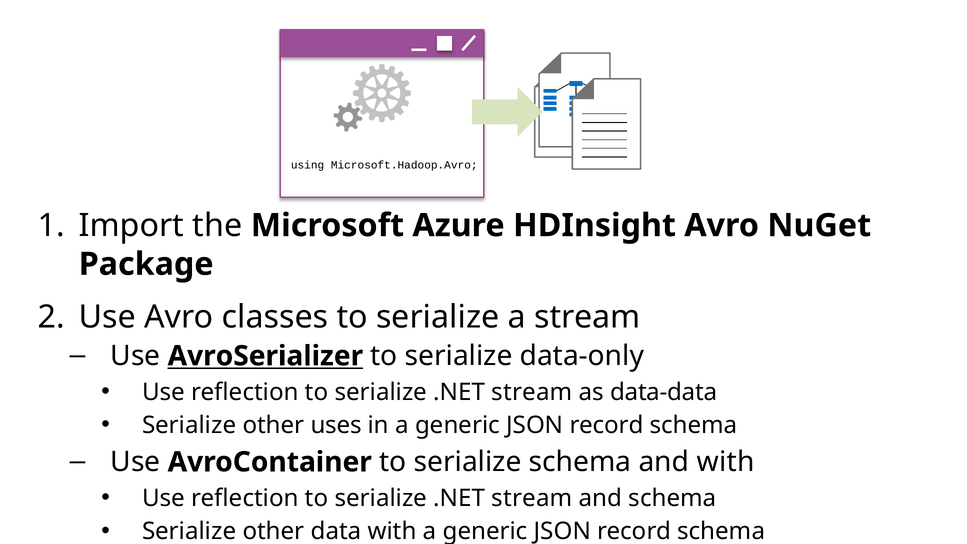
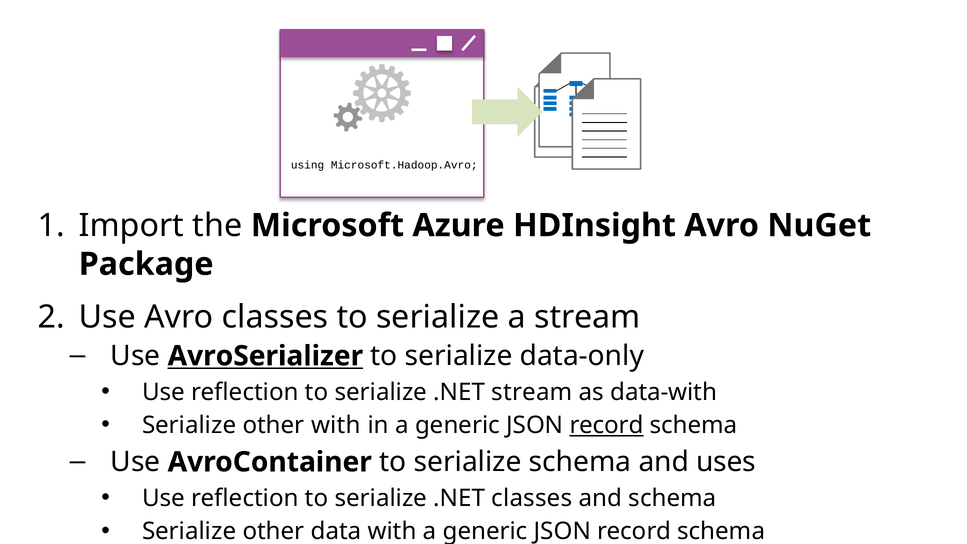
data-data: data-data -> data-with
other uses: uses -> with
record at (606, 425) underline: none -> present
and with: with -> uses
stream at (532, 498): stream -> classes
